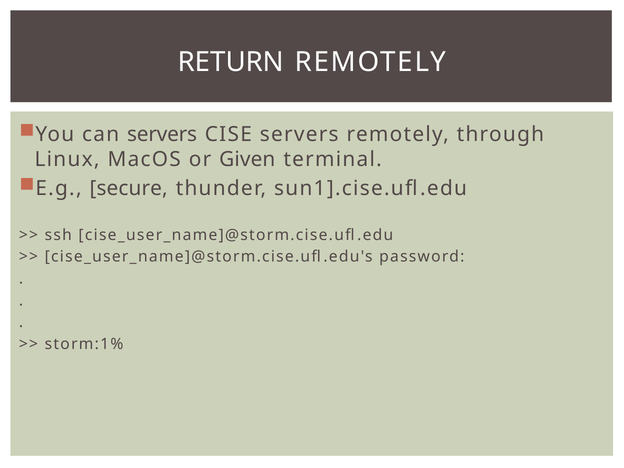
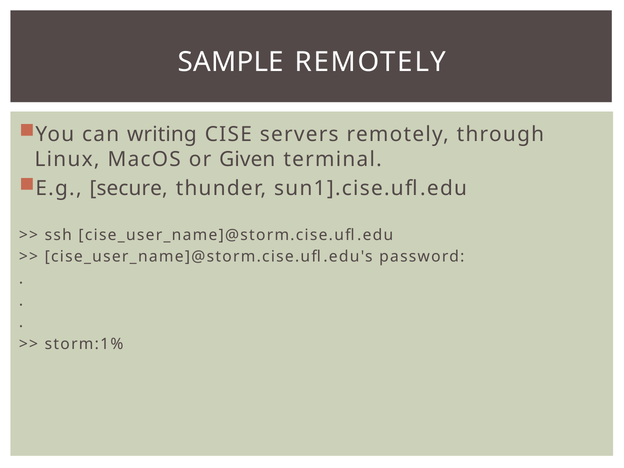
RETURN: RETURN -> SAMPLE
can servers: servers -> writing
